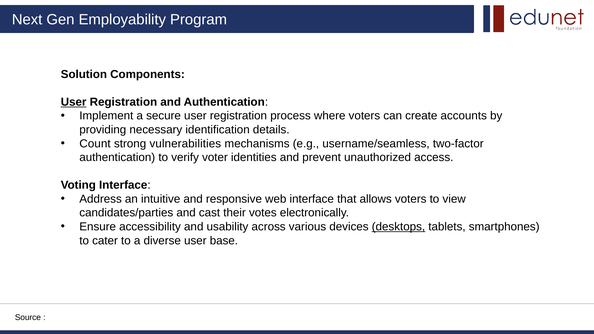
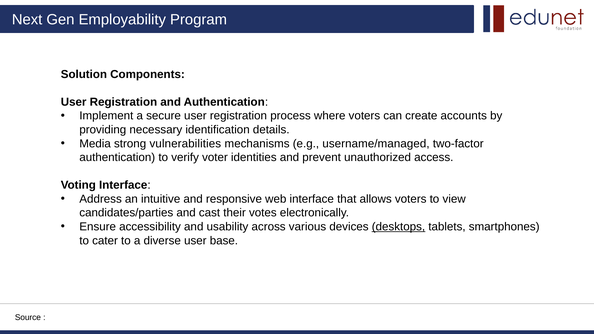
User at (74, 102) underline: present -> none
Count: Count -> Media
username/seamless: username/seamless -> username/managed
